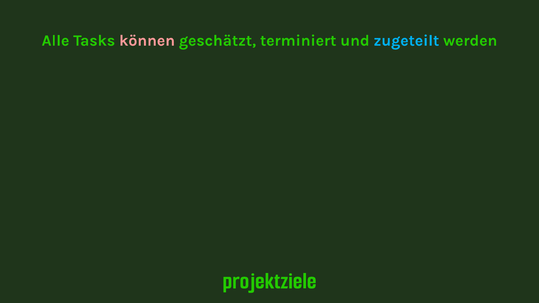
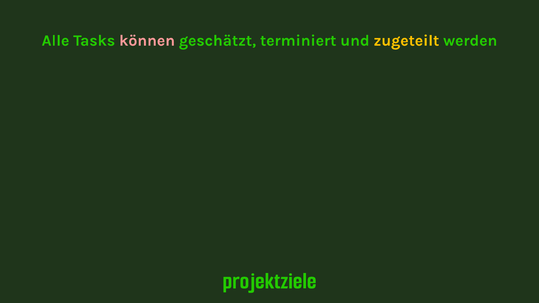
zugeteilt colour: light blue -> yellow
